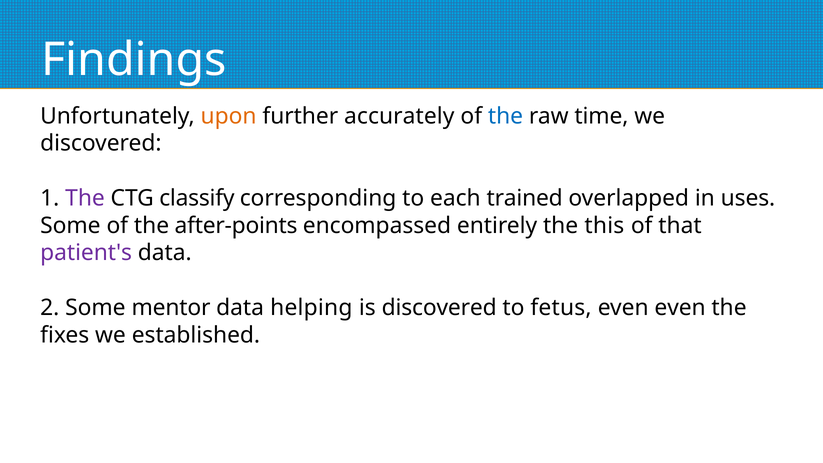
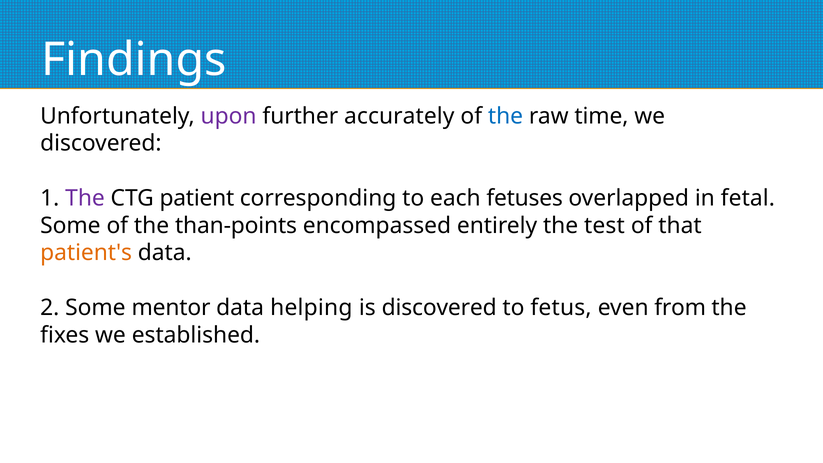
upon colour: orange -> purple
classify: classify -> patient
trained: trained -> fetuses
uses: uses -> fetal
after-points: after-points -> than-points
this: this -> test
patient's colour: purple -> orange
even even: even -> from
